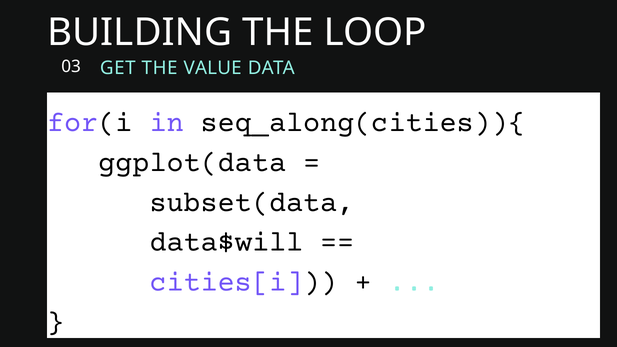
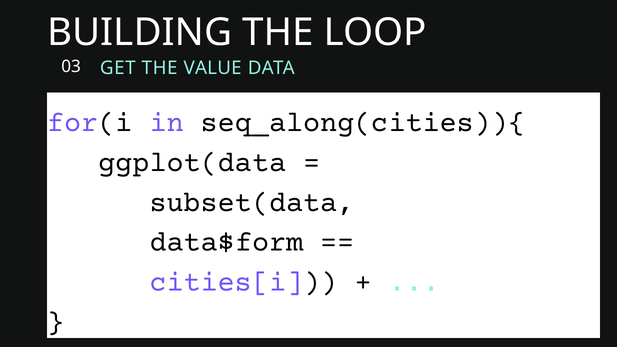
data$will: data$will -> data$form
